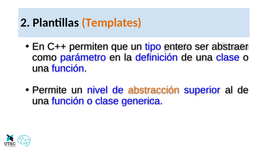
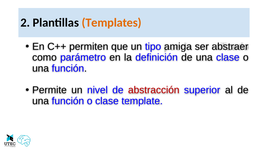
entero: entero -> amiga
abstracción colour: orange -> red
generica: generica -> template
